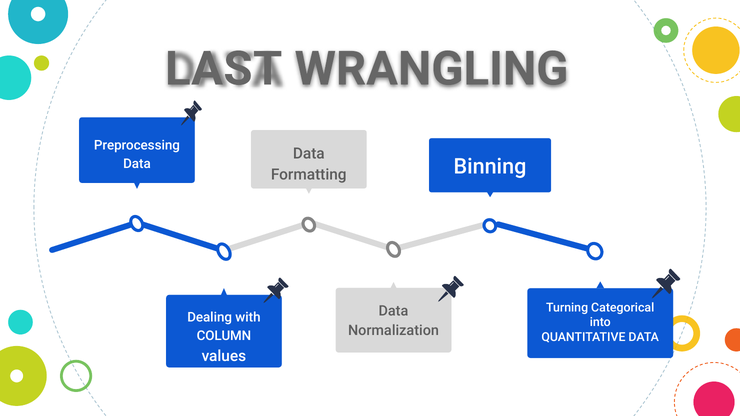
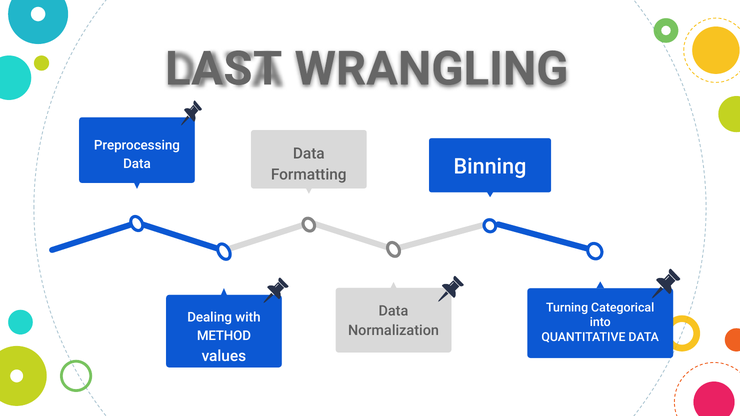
COLUMN: COLUMN -> METHOD
